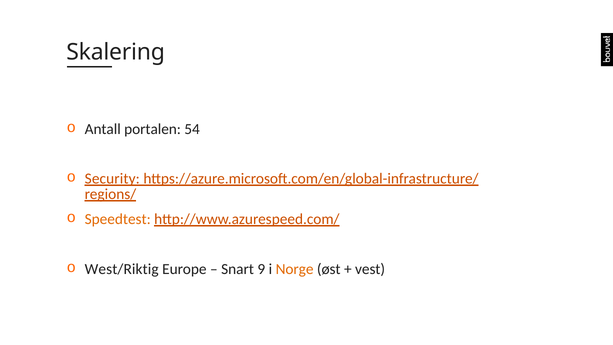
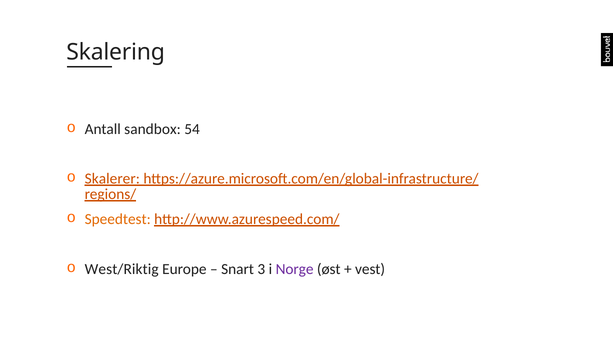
portalen: portalen -> sandbox
Security: Security -> Skalerer
9: 9 -> 3
Norge colour: orange -> purple
